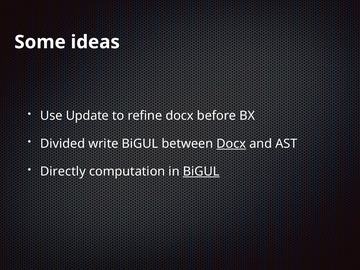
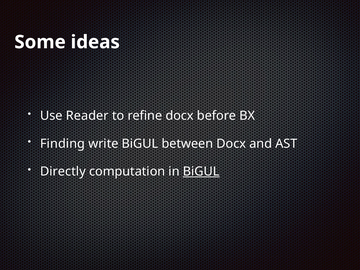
Update: Update -> Reader
Divided: Divided -> Finding
Docx at (231, 144) underline: present -> none
